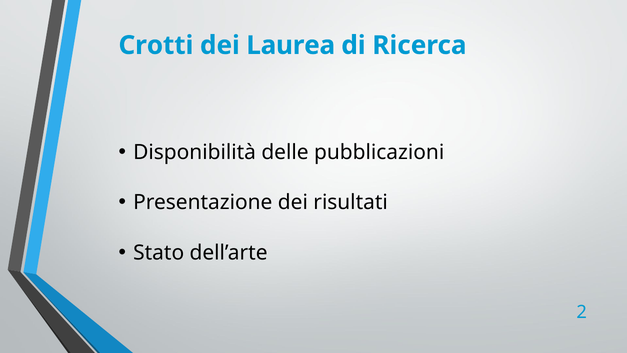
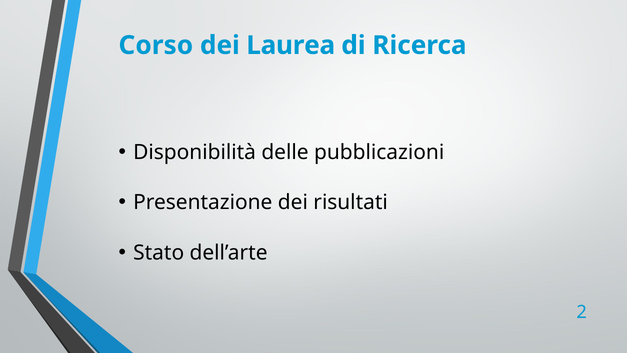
Crotti: Crotti -> Corso
